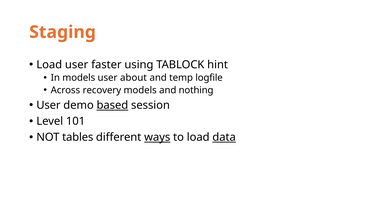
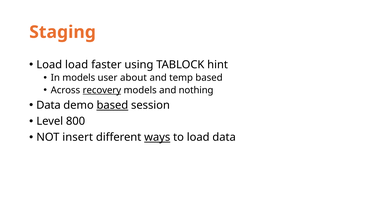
Load user: user -> load
temp logfile: logfile -> based
recovery underline: none -> present
User at (48, 105): User -> Data
101: 101 -> 800
tables: tables -> insert
data at (224, 138) underline: present -> none
